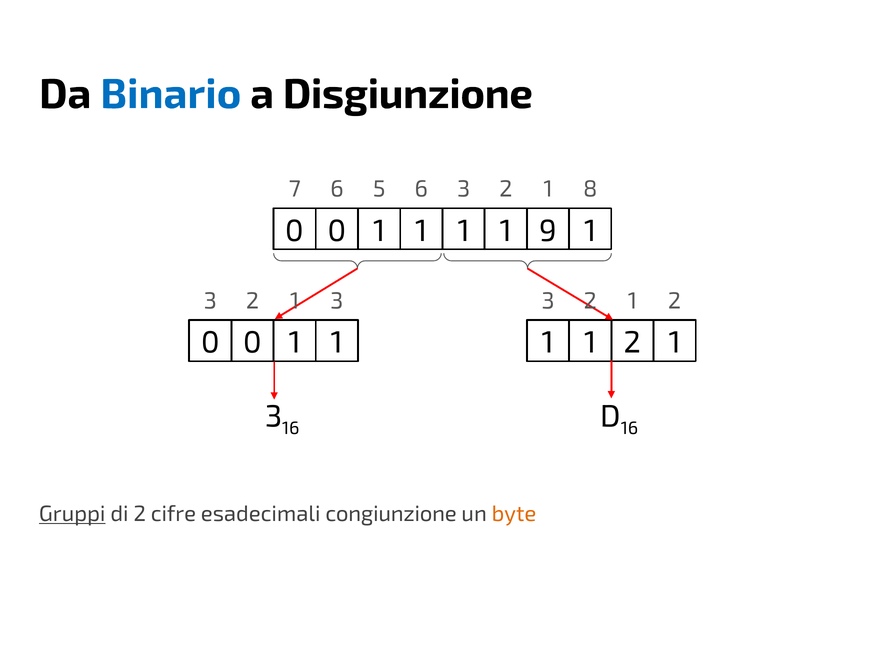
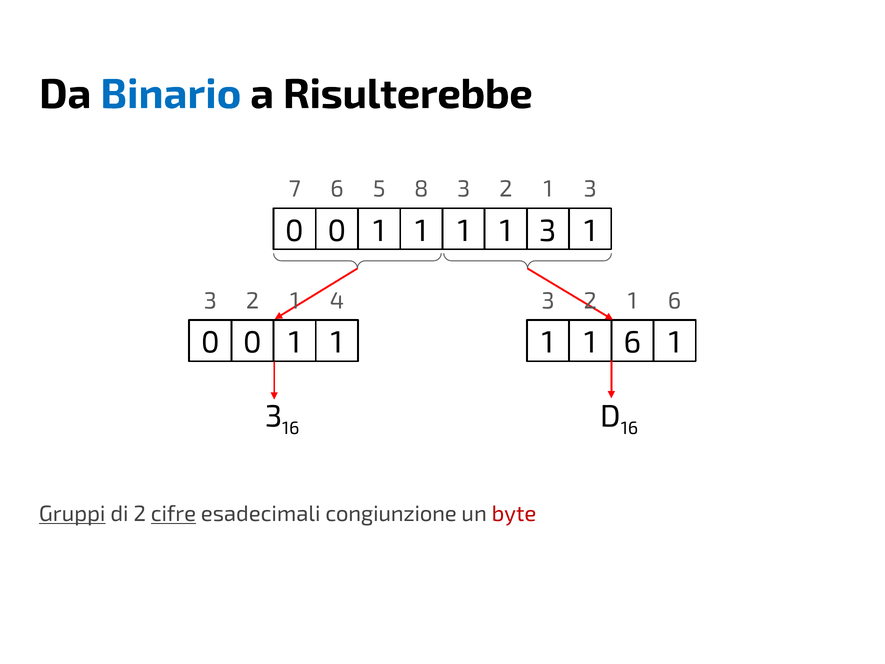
Disgiunzione: Disgiunzione -> Risulterebbe
5 6: 6 -> 8
3 2 1 8: 8 -> 3
1 1 9: 9 -> 3
3 2 3: 3 -> 4
3 1 2: 2 -> 6
1 1 2: 2 -> 6
cifre underline: none -> present
byte colour: orange -> red
